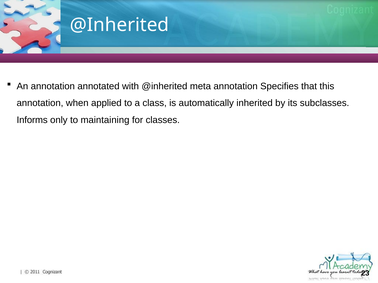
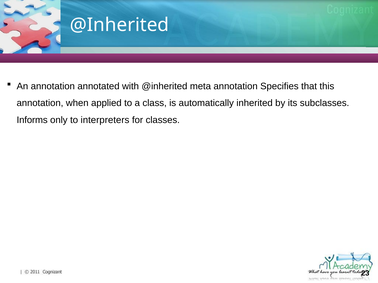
maintaining: maintaining -> interpreters
